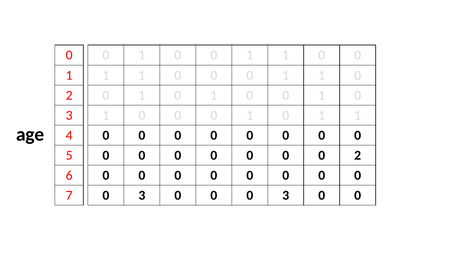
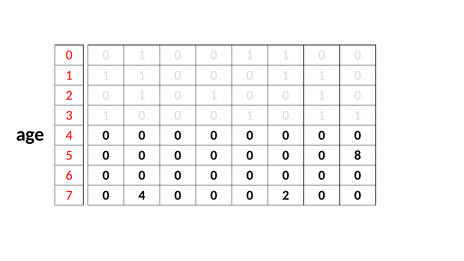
0 2: 2 -> 8
3 at (142, 195): 3 -> 4
3 at (286, 195): 3 -> 2
